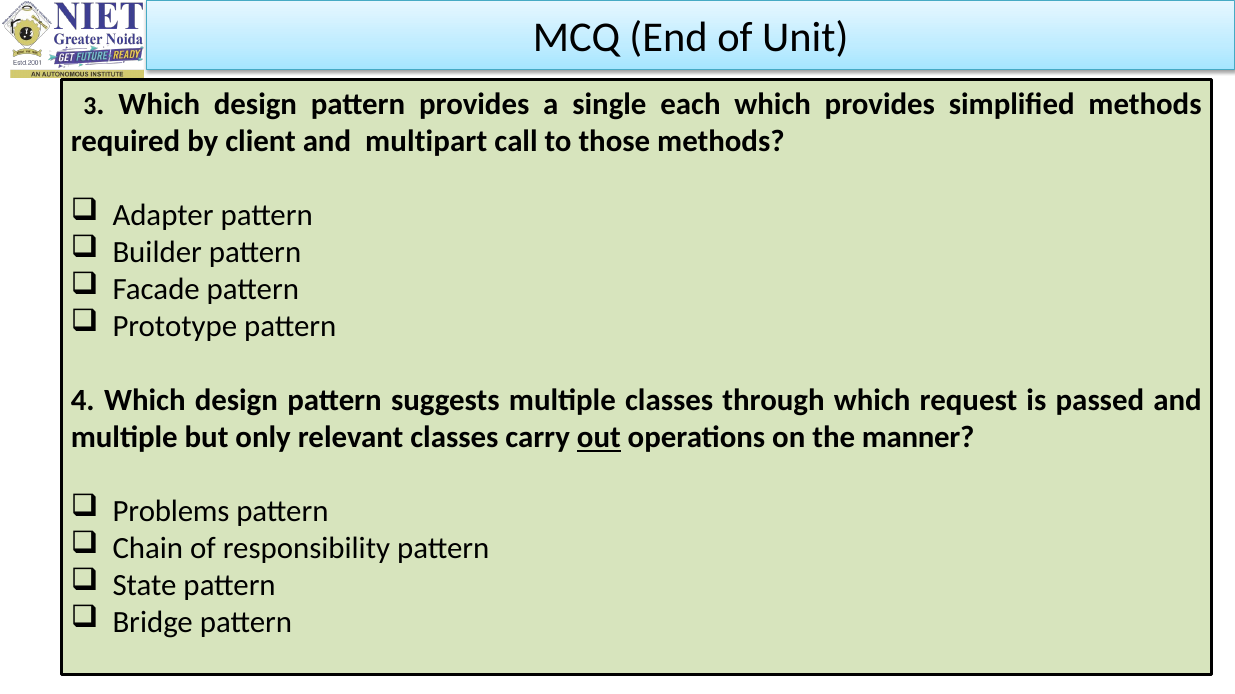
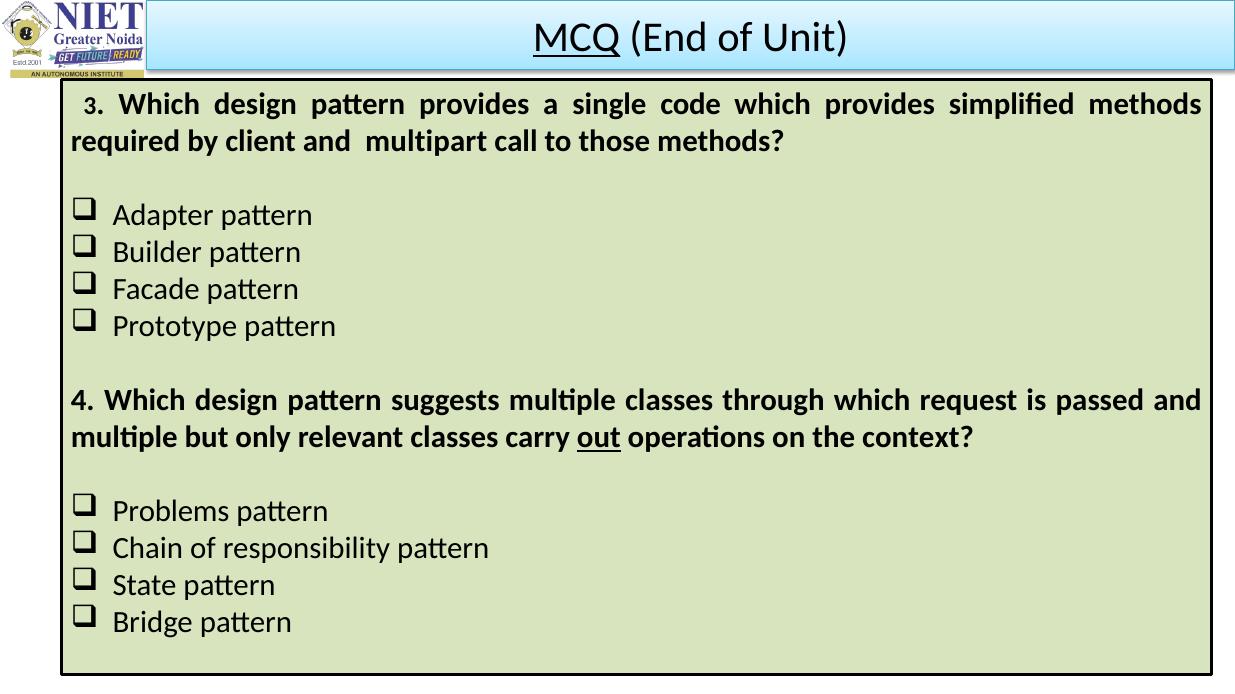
MCQ underline: none -> present
each: each -> code
manner: manner -> context
